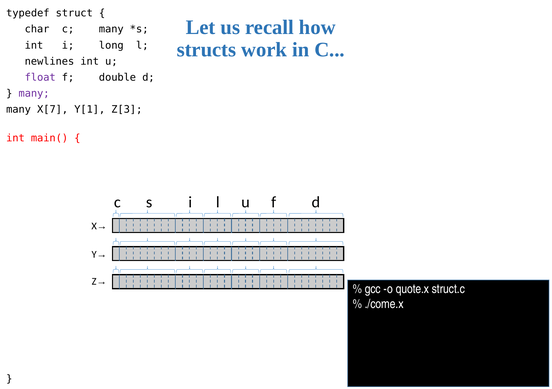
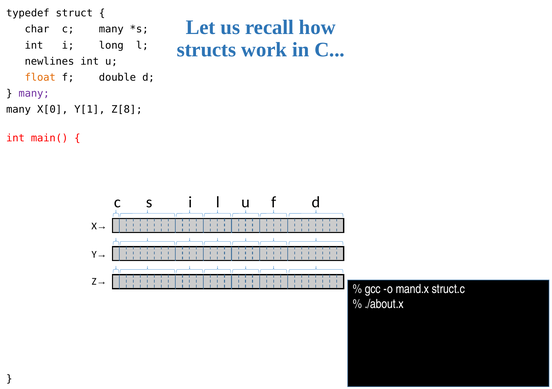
float colour: purple -> orange
X[7: X[7 -> X[0
Z[3: Z[3 -> Z[8
quote.x: quote.x -> mand.x
./come.x: ./come.x -> ./about.x
